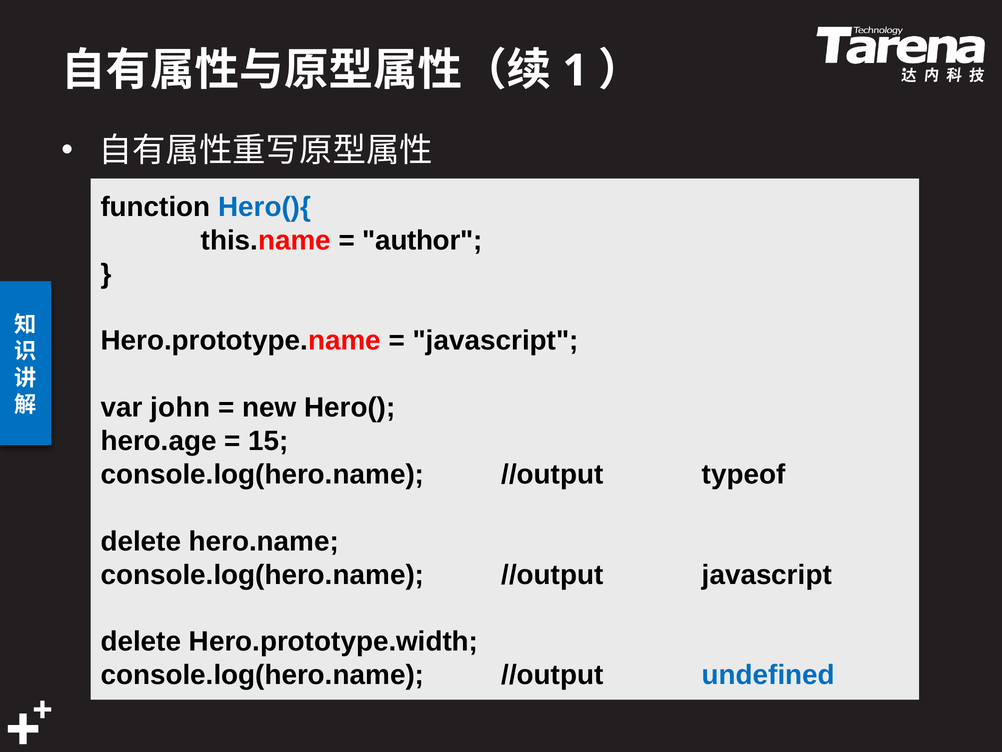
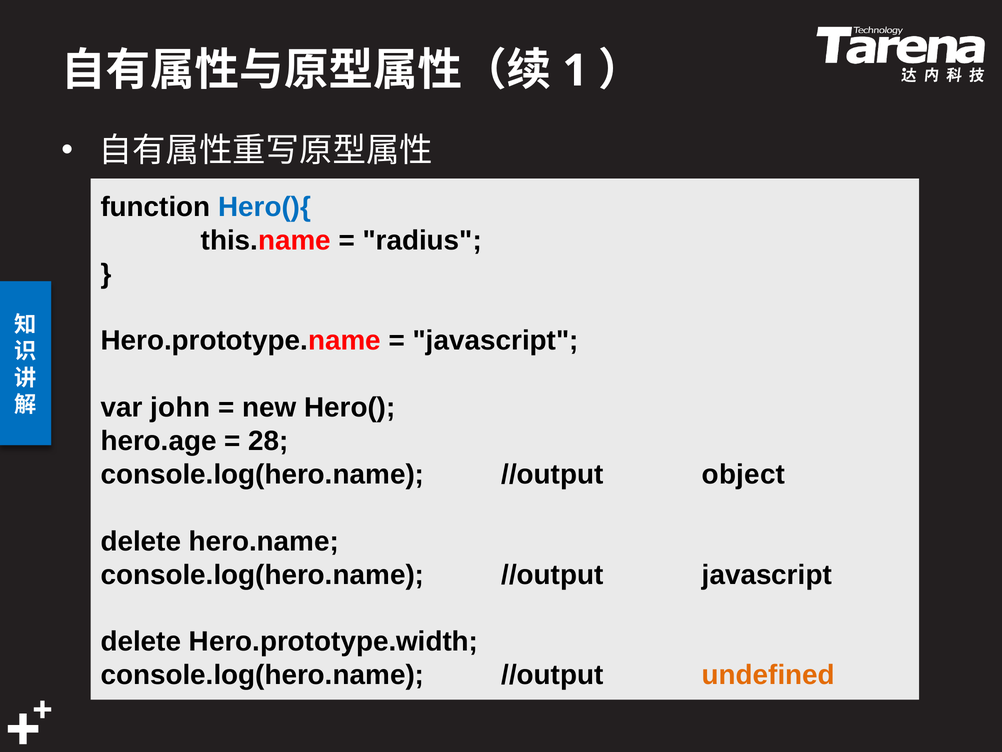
author: author -> radius
15: 15 -> 28
typeof: typeof -> object
undefined colour: blue -> orange
